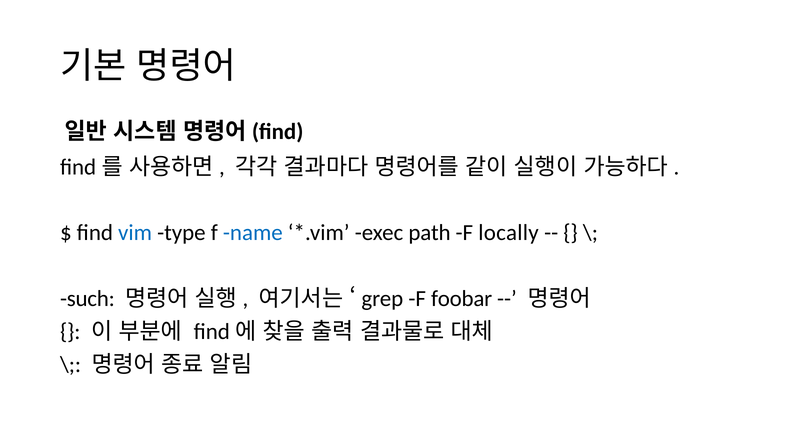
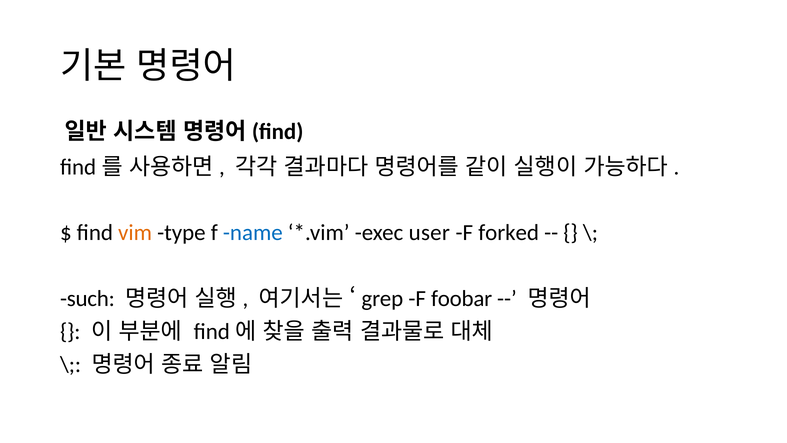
vim colour: blue -> orange
path: path -> user
locally: locally -> forked
